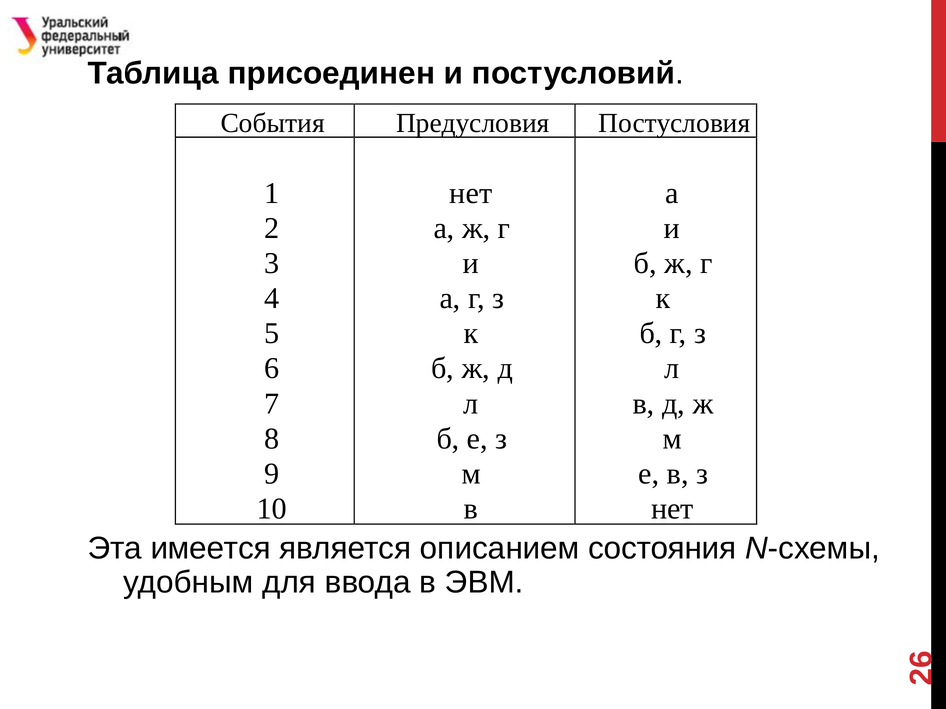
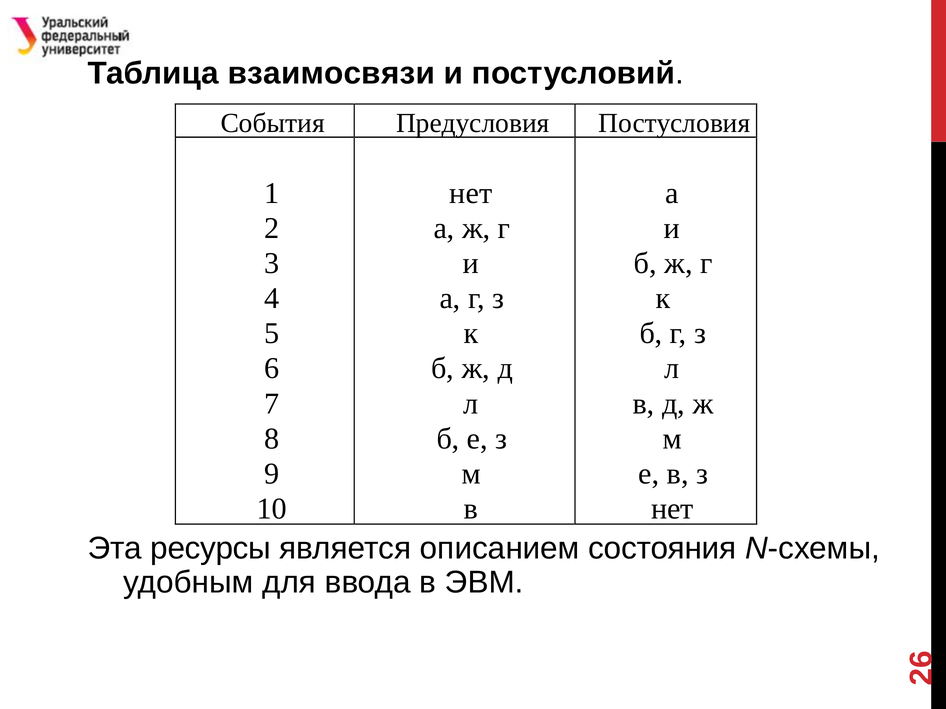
присоединен: присоединен -> взаимосвязи
имеется: имеется -> ресурсы
